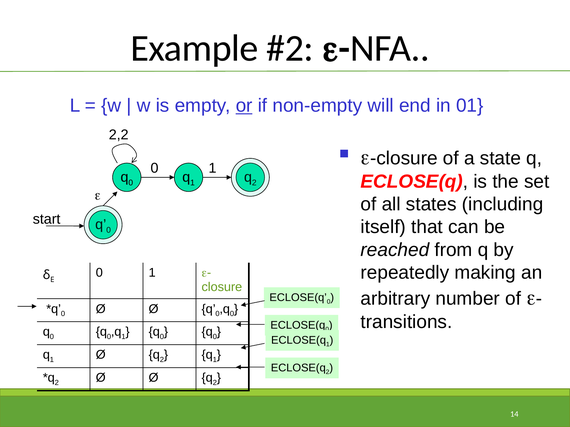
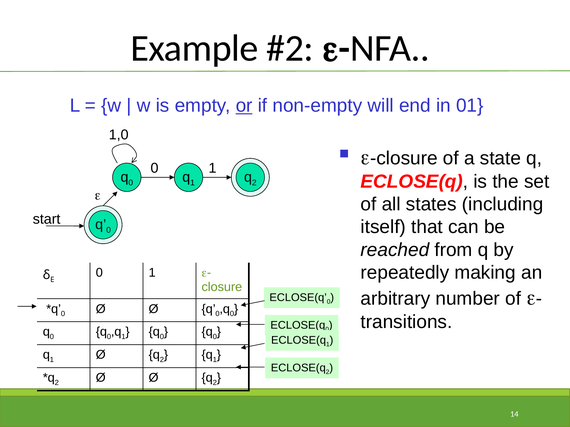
2,2: 2,2 -> 1,0
